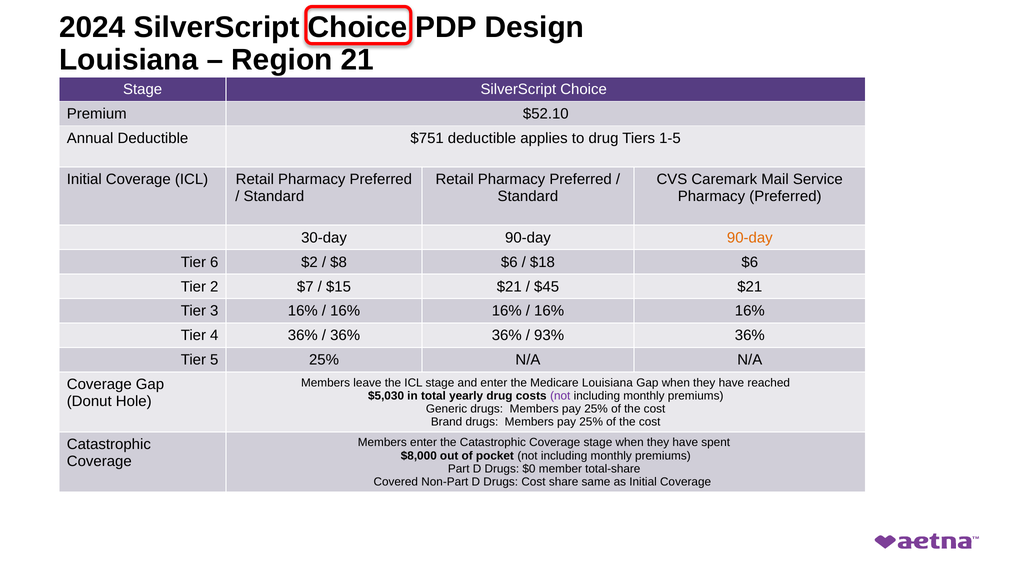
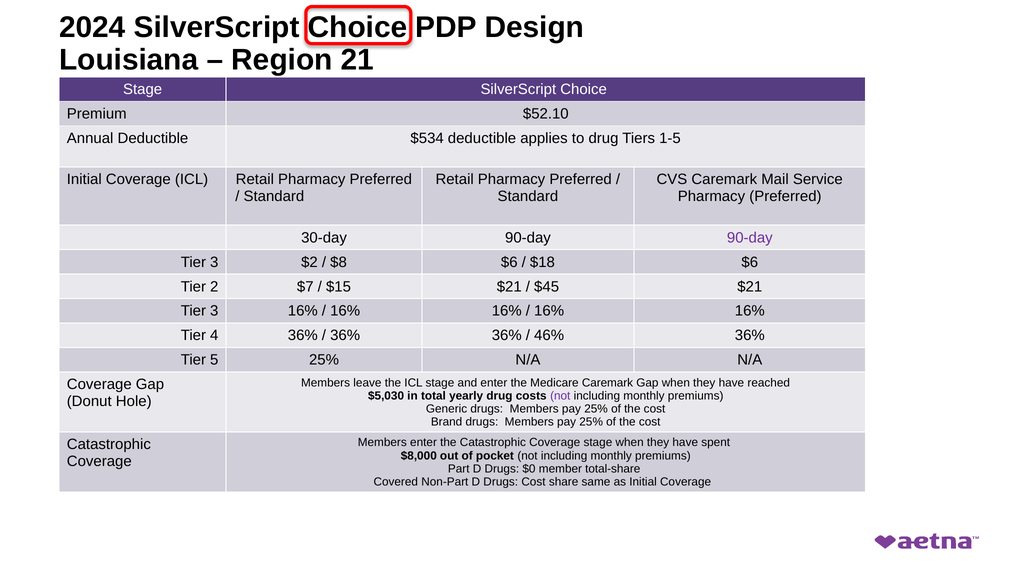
$751: $751 -> $534
90-day at (750, 238) colour: orange -> purple
6 at (214, 262): 6 -> 3
93%: 93% -> 46%
Medicare Louisiana: Louisiana -> Caremark
